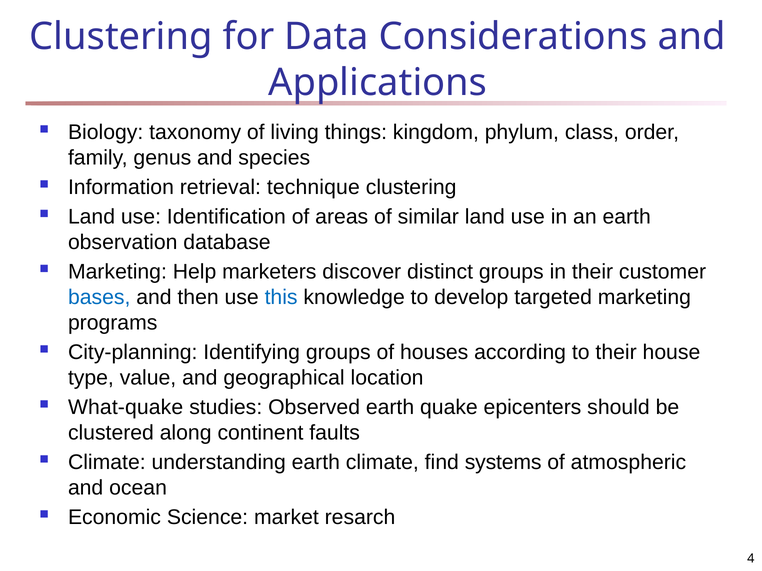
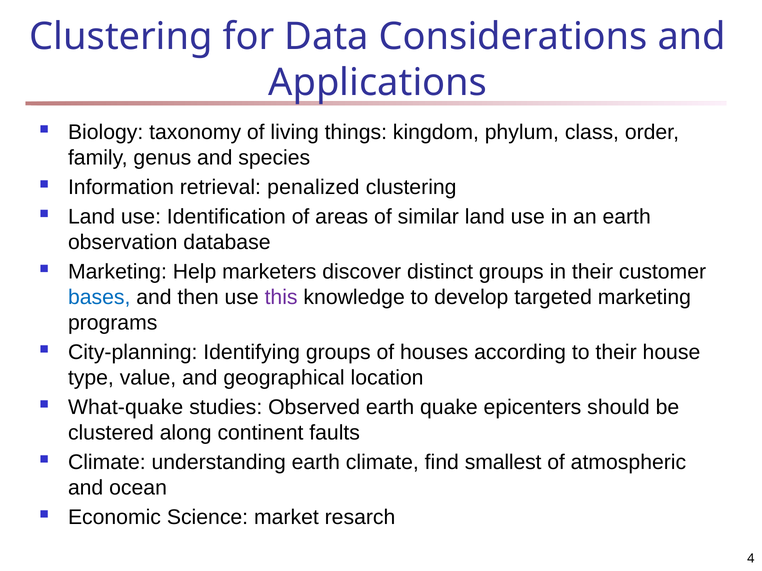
technique: technique -> penalized
this colour: blue -> purple
systems: systems -> smallest
